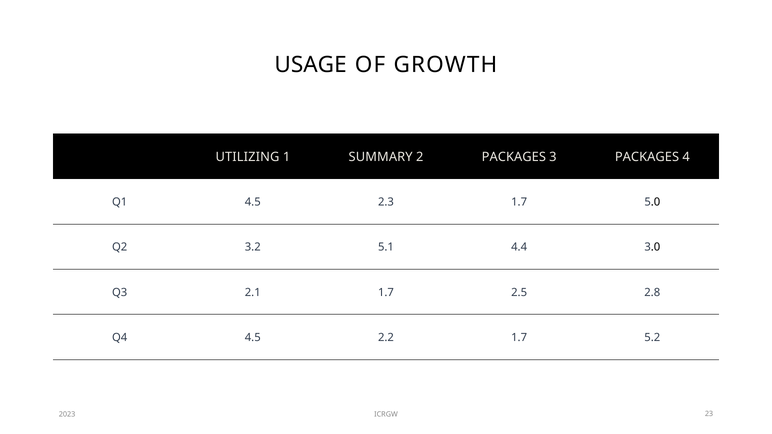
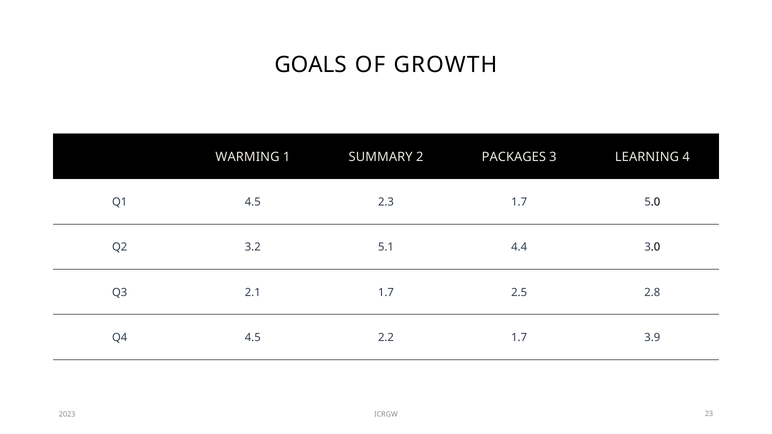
USAGE: USAGE -> GOALS
UTILIZING: UTILIZING -> WARMING
PACKAGES at (647, 157): PACKAGES -> LEARNING
5.2: 5.2 -> 3.9
